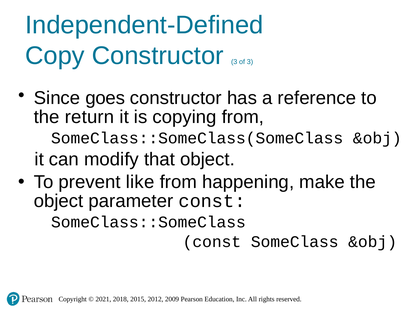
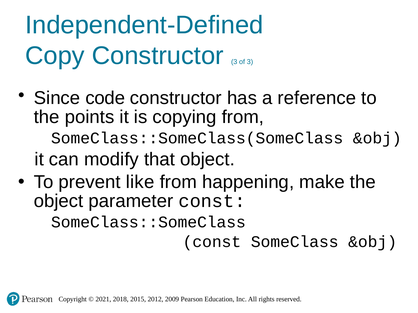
goes: goes -> code
return: return -> points
